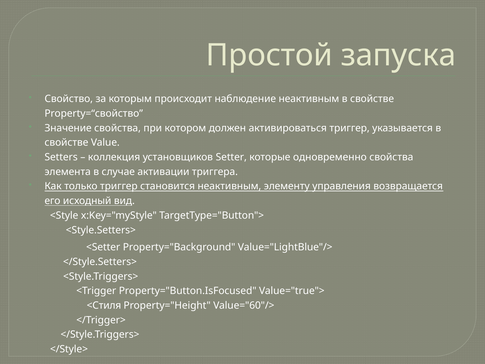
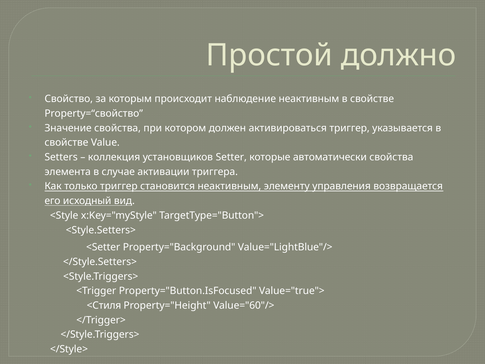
запуска: запуска -> должно
одновременно: одновременно -> автоматически
